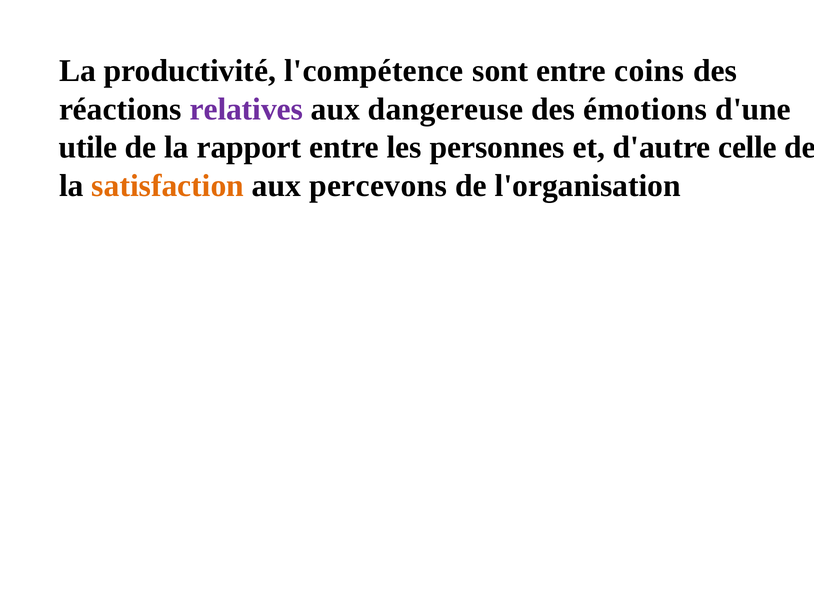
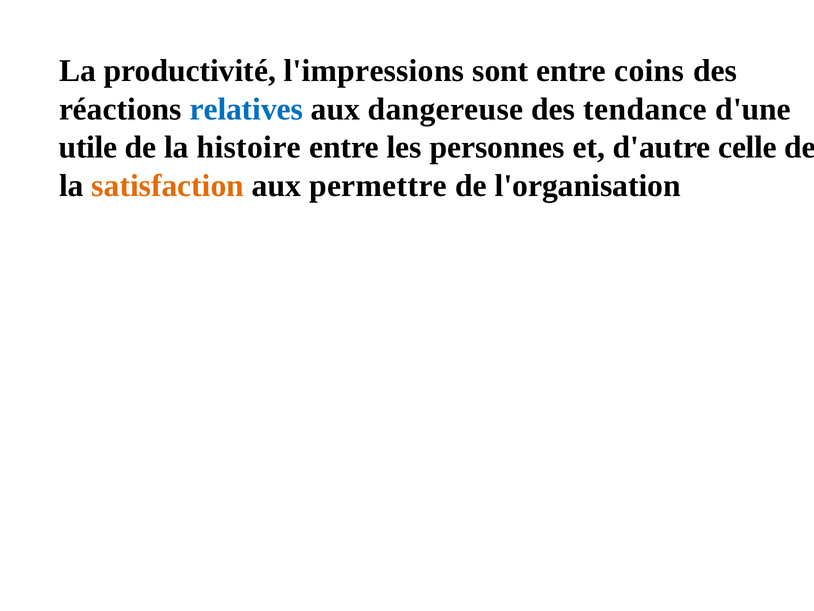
l'compétence: l'compétence -> l'impressions
relatives colour: purple -> blue
émotions: émotions -> tendance
rapport: rapport -> histoire
percevons: percevons -> permettre
